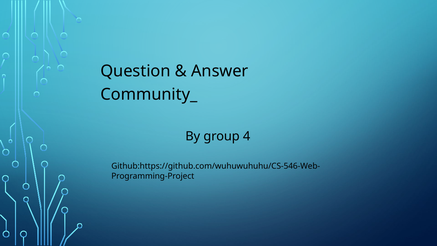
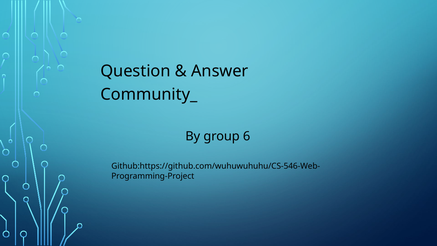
4: 4 -> 6
